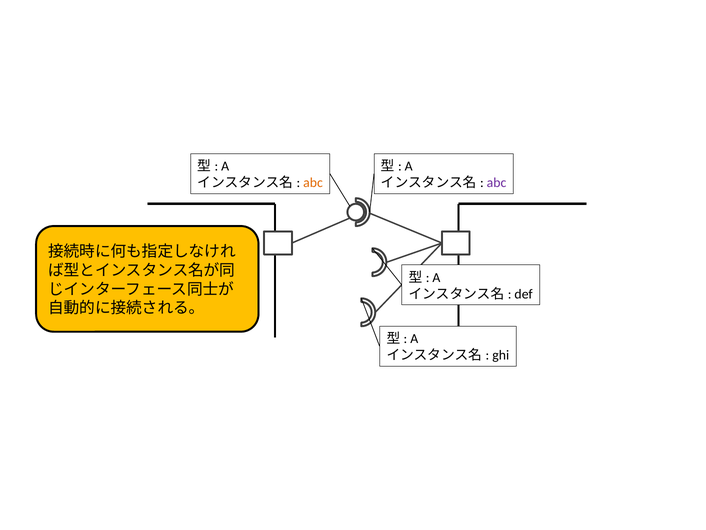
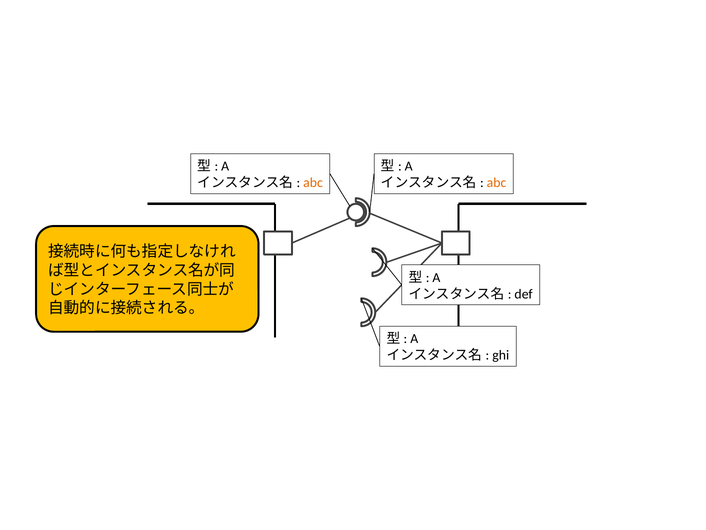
abc at (497, 183) colour: purple -> orange
